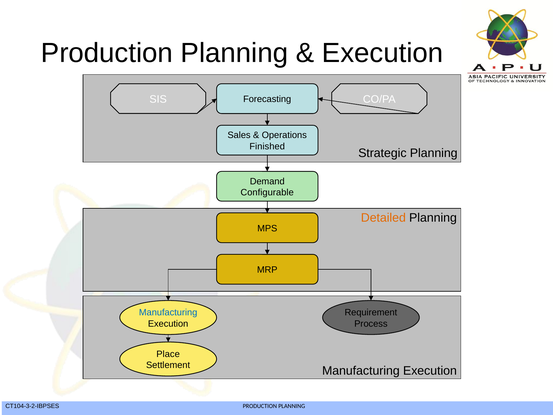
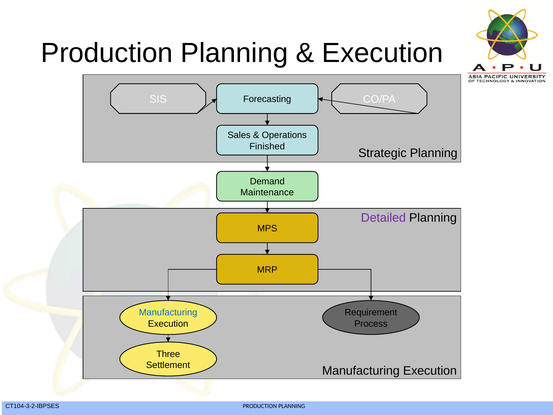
Configurable: Configurable -> Maintenance
Detailed colour: orange -> purple
Place: Place -> Three
